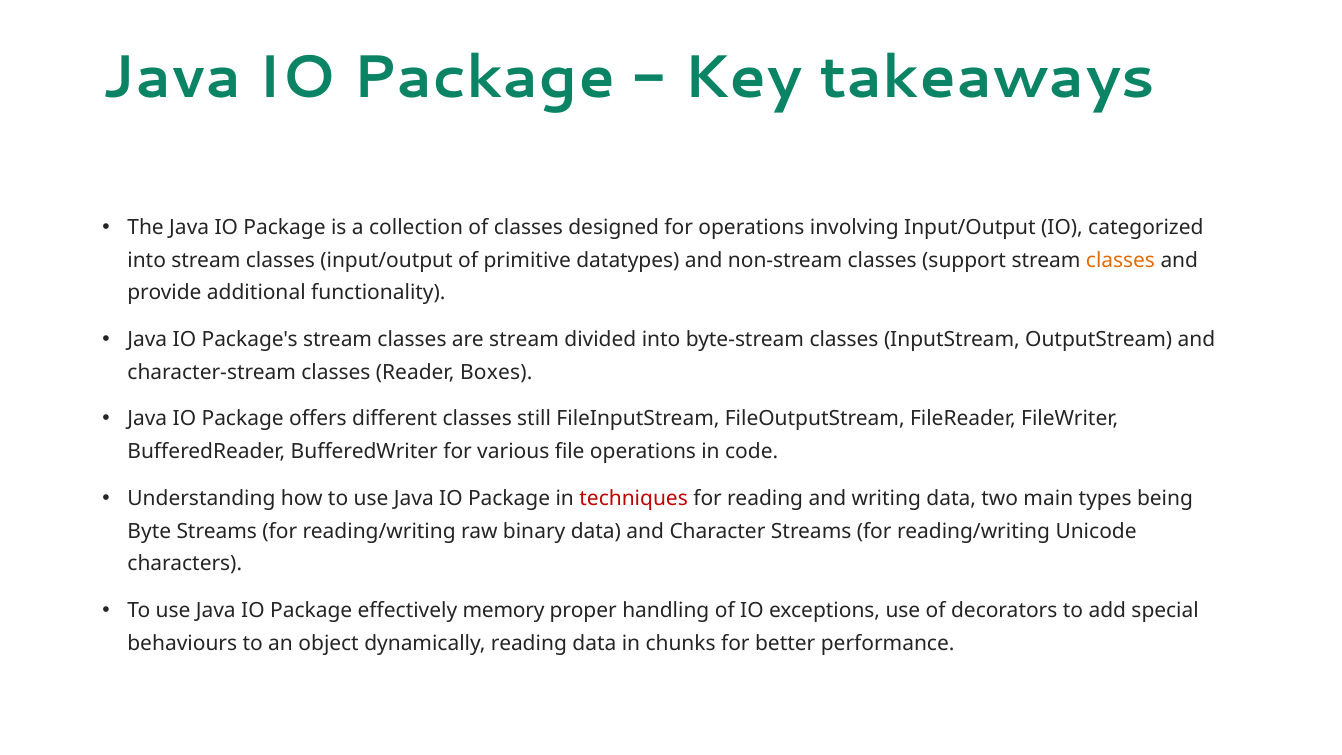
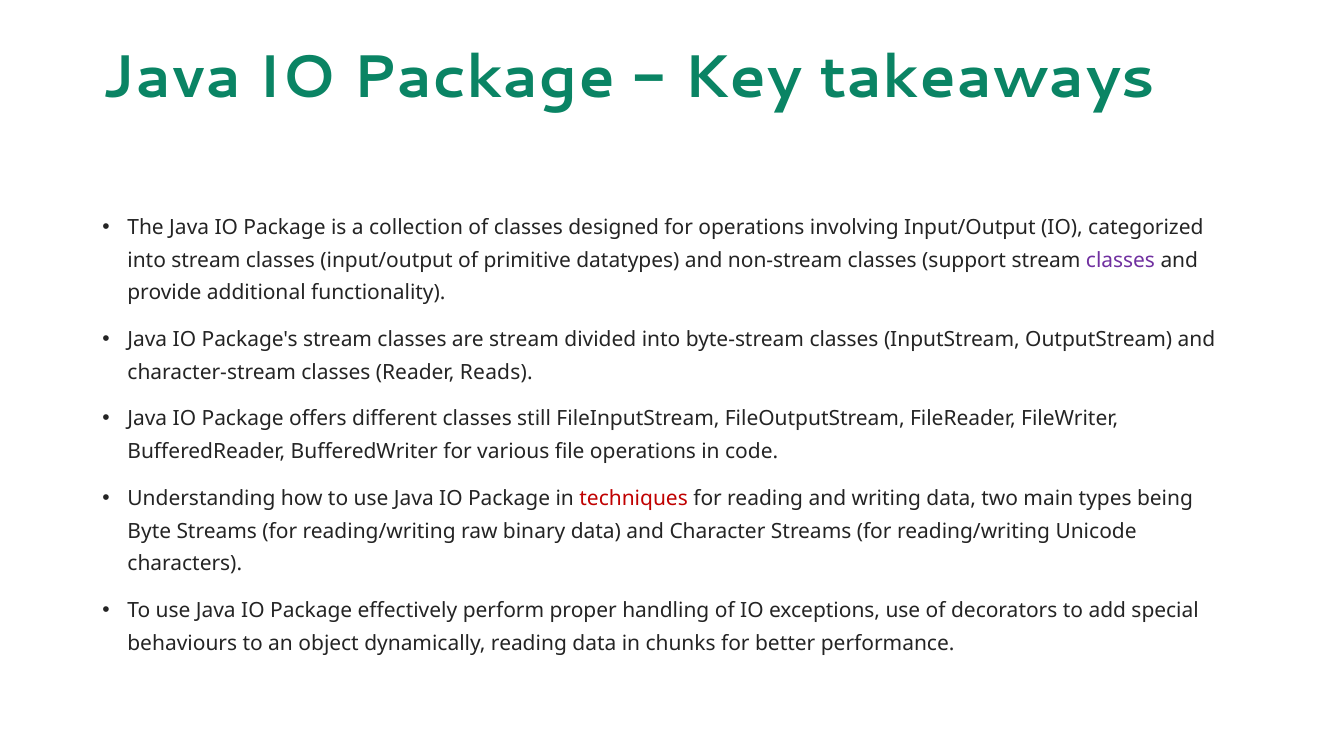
classes at (1120, 260) colour: orange -> purple
Boxes: Boxes -> Reads
memory: memory -> perform
